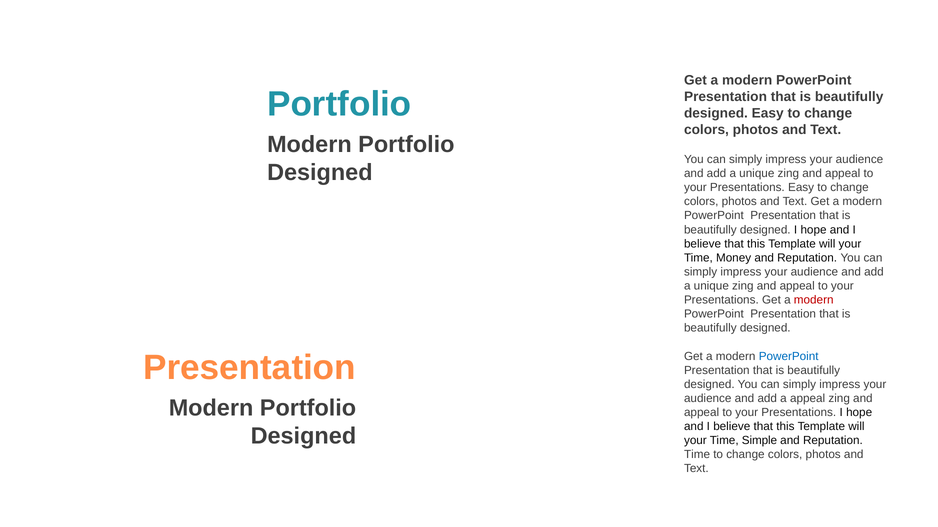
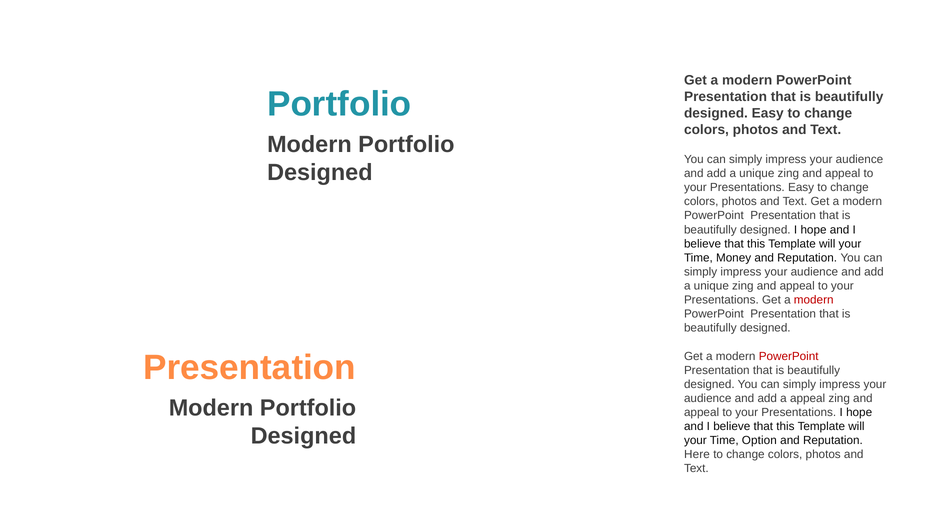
PowerPoint at (789, 357) colour: blue -> red
Simple: Simple -> Option
Time at (697, 455): Time -> Here
